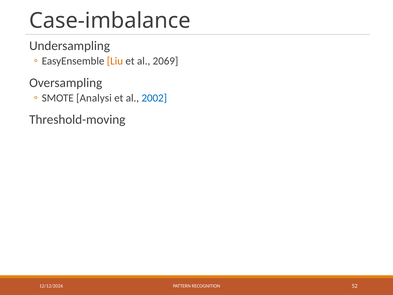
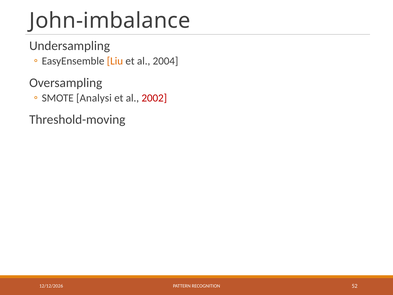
Case-imbalance: Case-imbalance -> John-imbalance
2069: 2069 -> 2004
2002 colour: blue -> red
